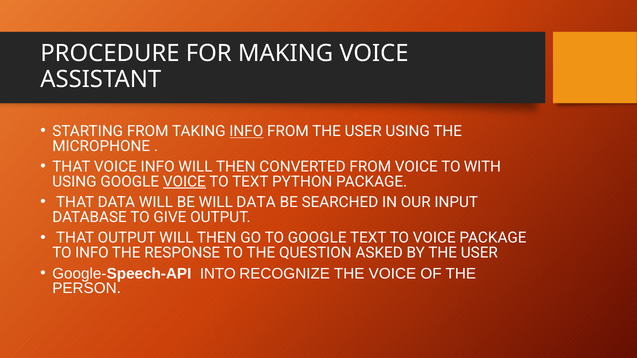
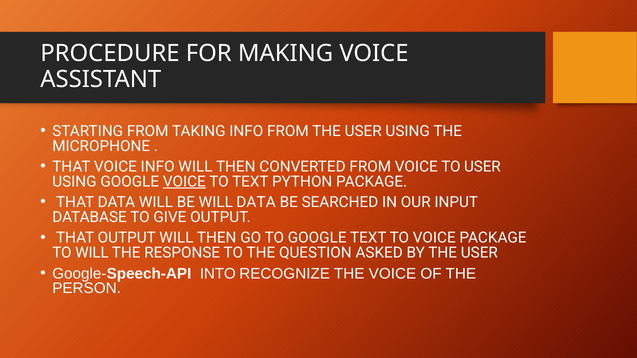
INFO at (246, 131) underline: present -> none
TO WITH: WITH -> USER
TO INFO: INFO -> WILL
